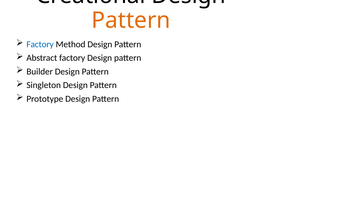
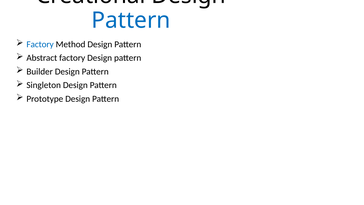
Pattern at (131, 20) colour: orange -> blue
